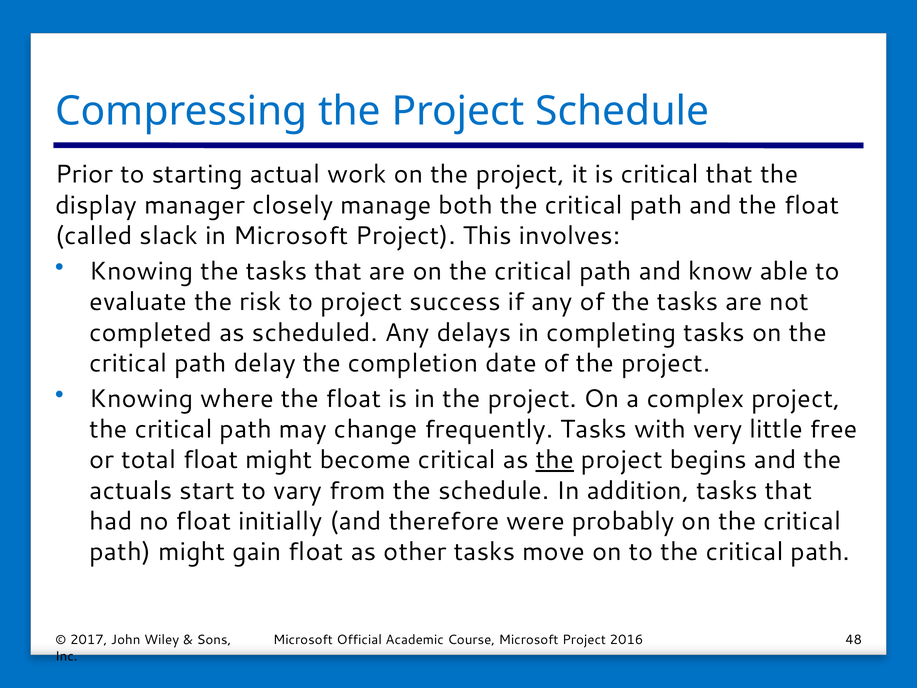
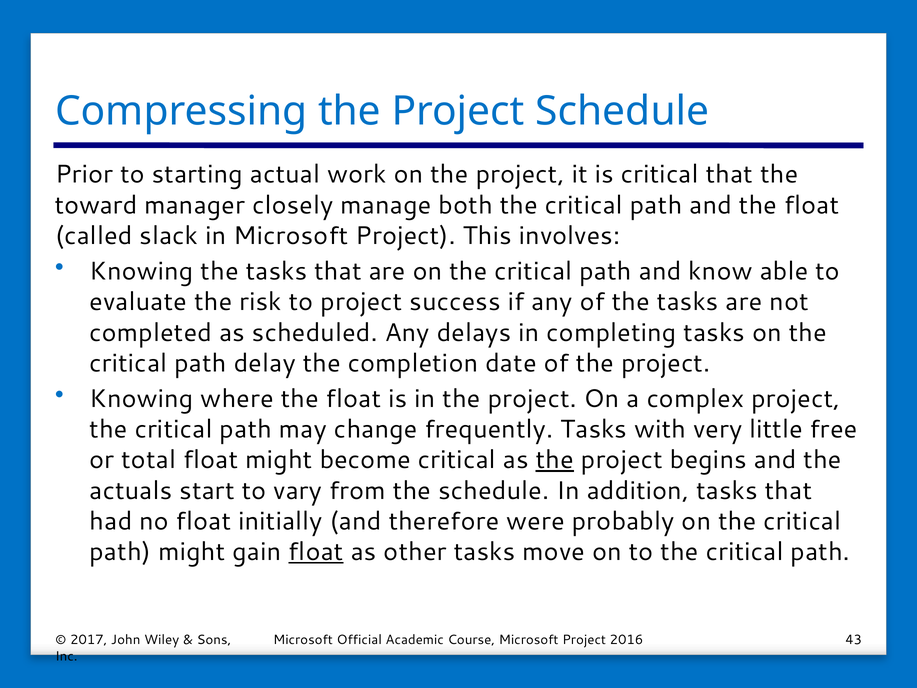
display: display -> toward
float at (316, 552) underline: none -> present
48: 48 -> 43
